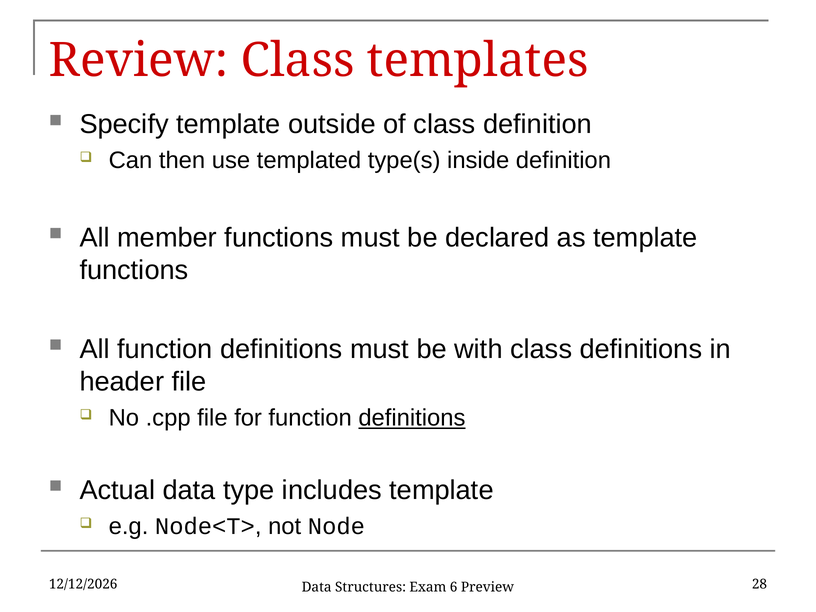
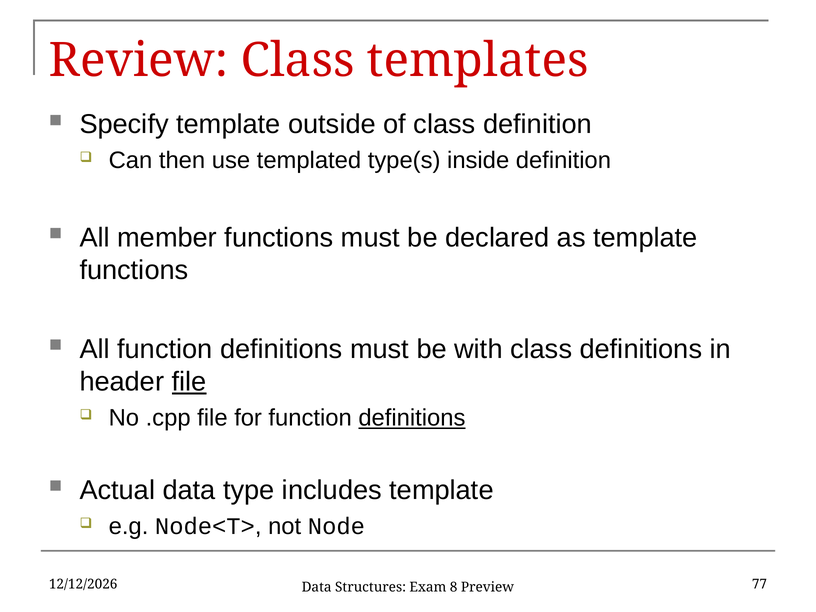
file at (189, 382) underline: none -> present
28: 28 -> 77
6: 6 -> 8
